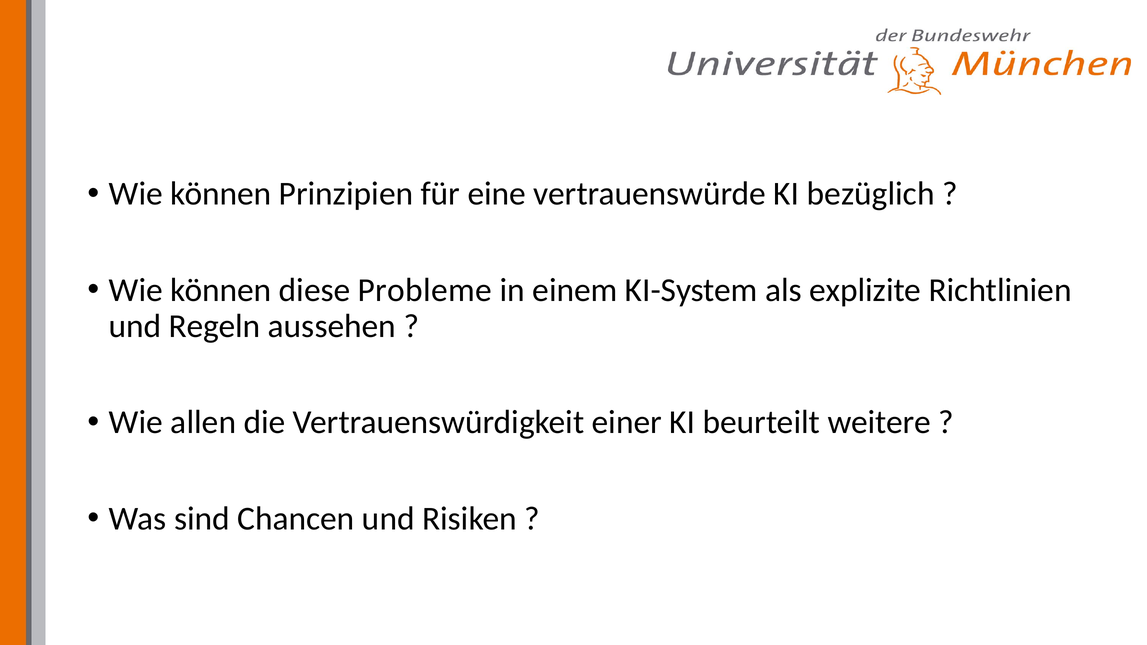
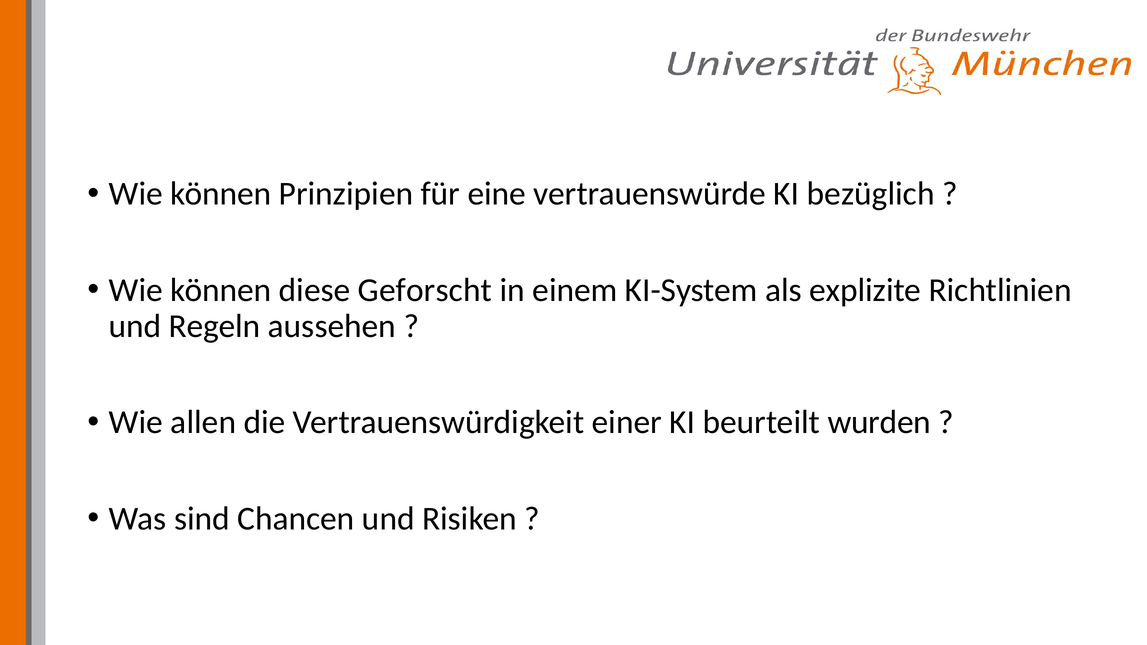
Probleme: Probleme -> Geforscht
weitere: weitere -> wurden
